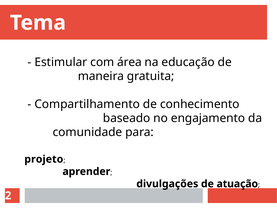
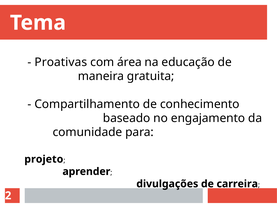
Estimular: Estimular -> Proativas
atuação: atuação -> carreira
